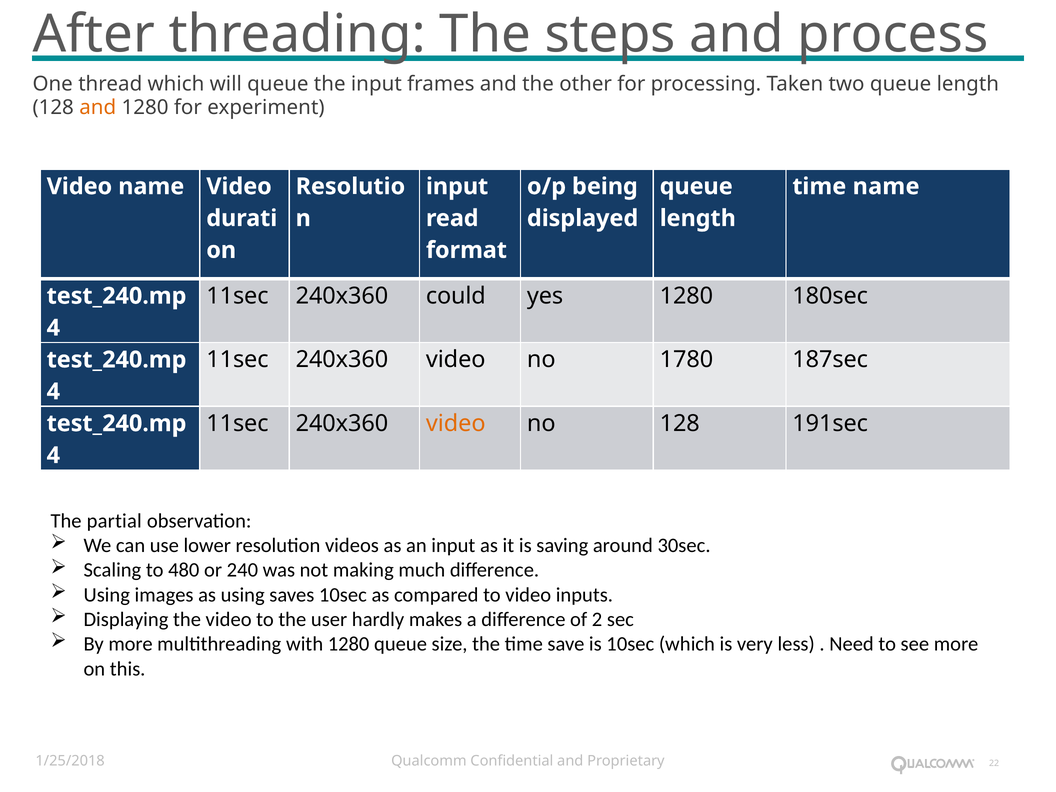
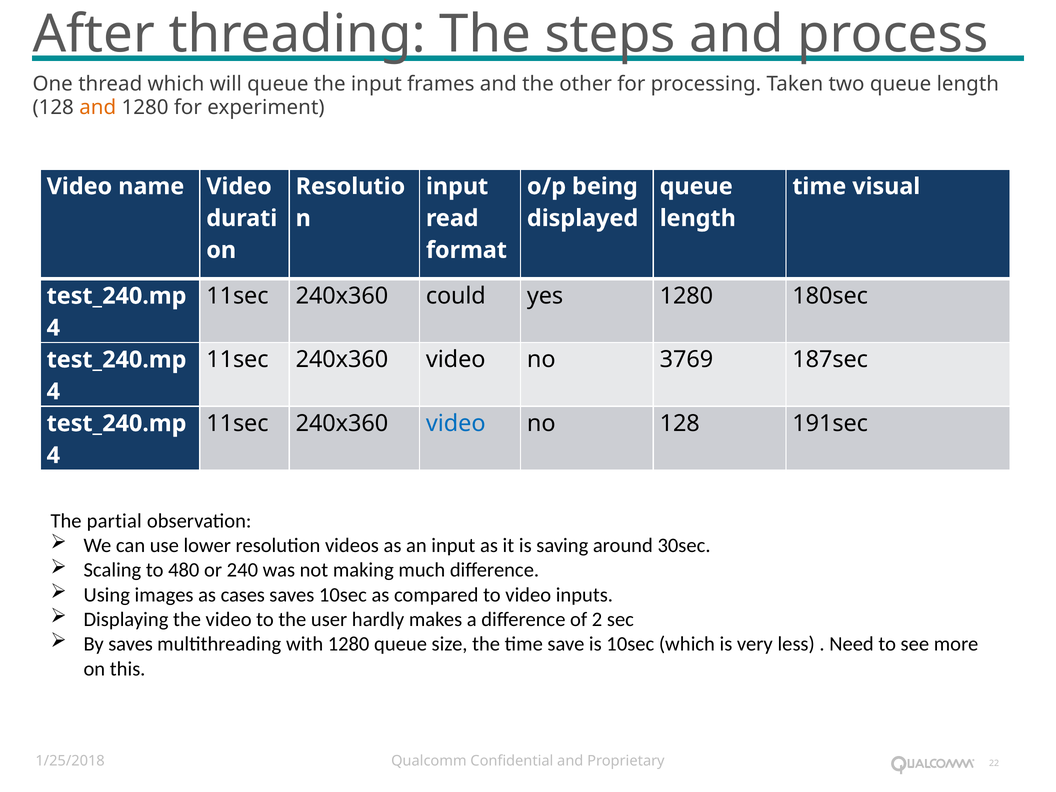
time name: name -> visual
1780: 1780 -> 3769
video at (456, 423) colour: orange -> blue
as using: using -> cases
By more: more -> saves
